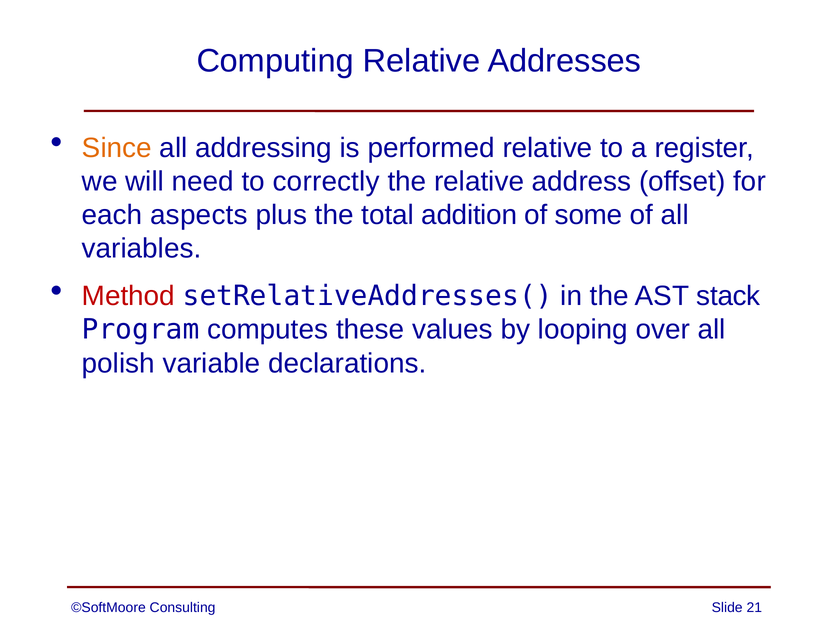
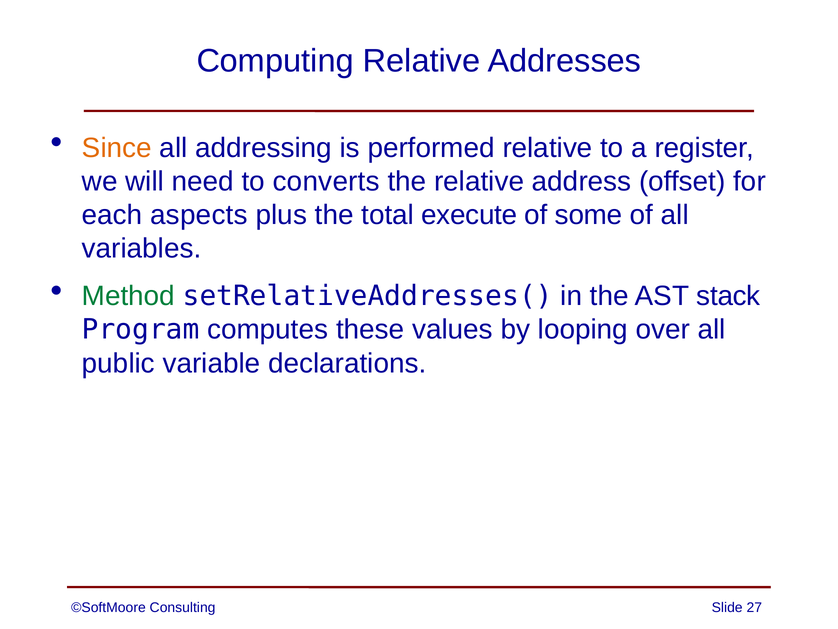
correctly: correctly -> converts
addition: addition -> execute
Method colour: red -> green
polish: polish -> public
21: 21 -> 27
